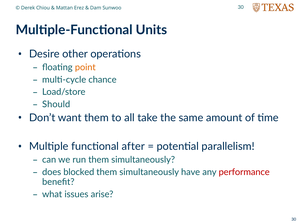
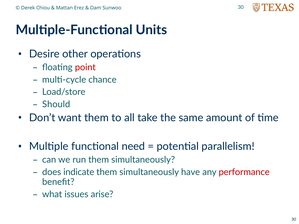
point colour: orange -> red
after: after -> need
blocked: blocked -> indicate
